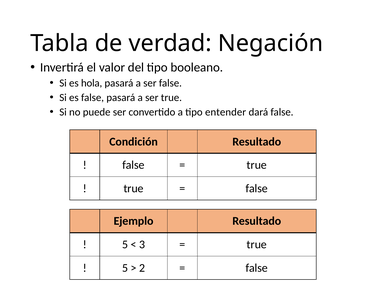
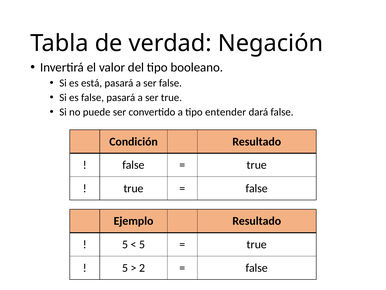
hola: hola -> está
3 at (142, 244): 3 -> 5
